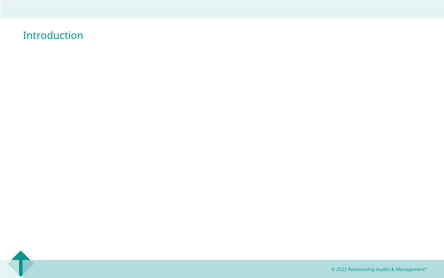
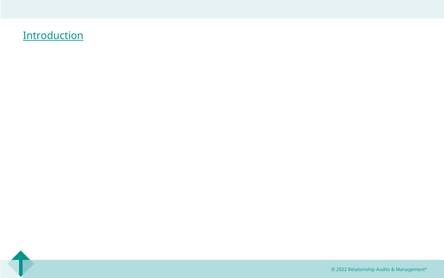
Introduction underline: none -> present
